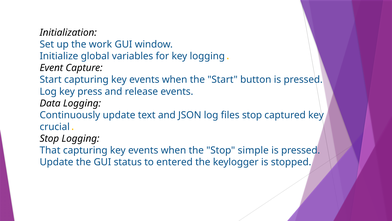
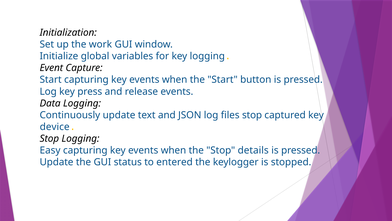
crucial: crucial -> device
That: That -> Easy
simple: simple -> details
